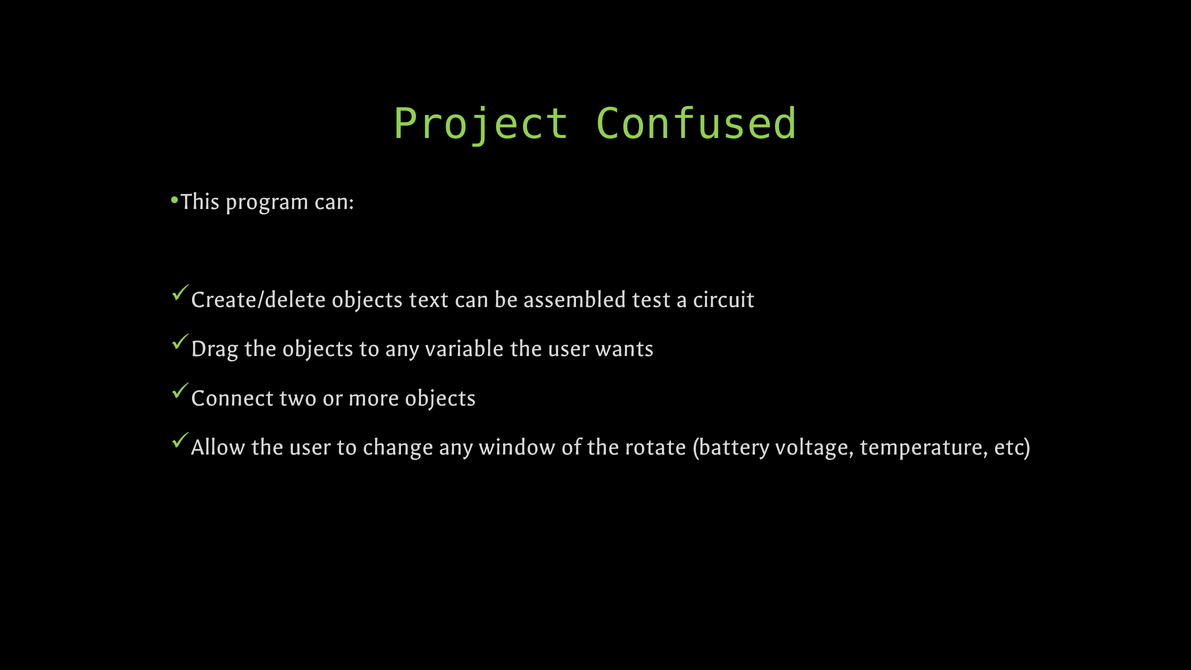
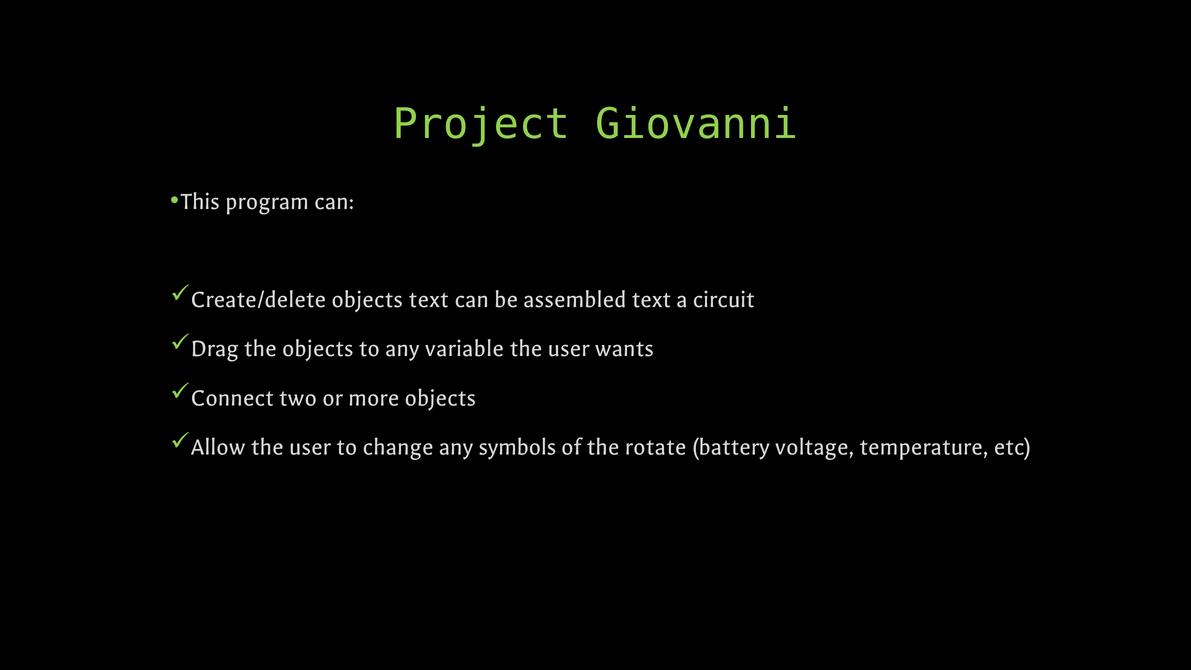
Confused: Confused -> Giovanni
assembled test: test -> text
window: window -> symbols
